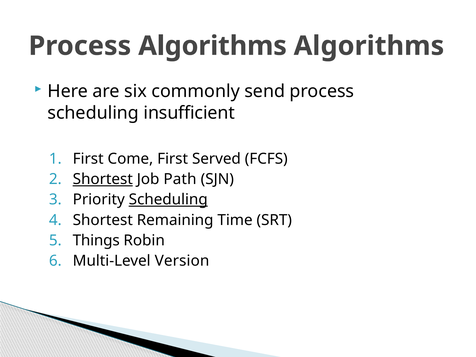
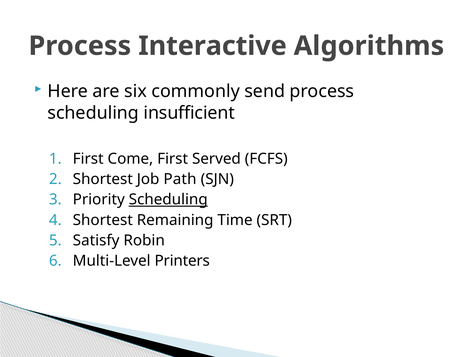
Process Algorithms: Algorithms -> Interactive
Shortest at (103, 179) underline: present -> none
Things: Things -> Satisfy
Version: Version -> Printers
